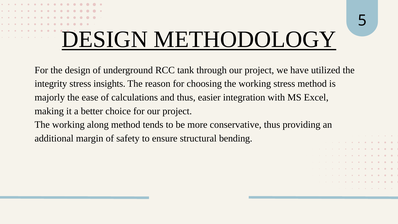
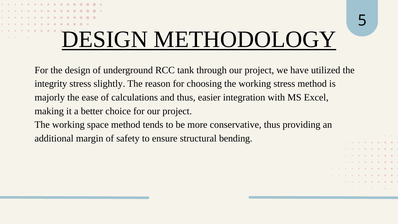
insights: insights -> slightly
along: along -> space
